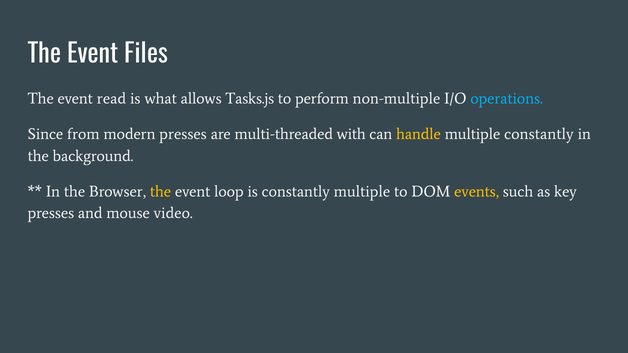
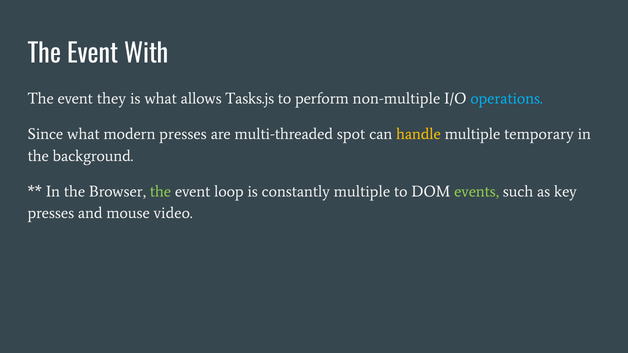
Files: Files -> With
read: read -> they
Since from: from -> what
with: with -> spot
multiple constantly: constantly -> temporary
the at (161, 192) colour: yellow -> light green
events colour: yellow -> light green
